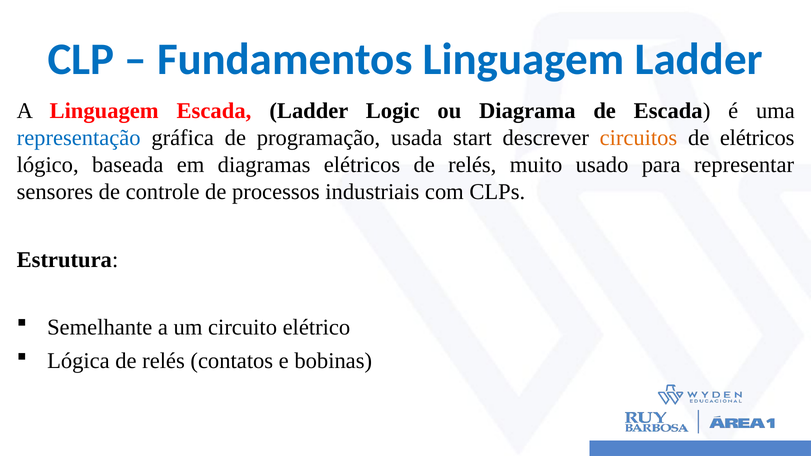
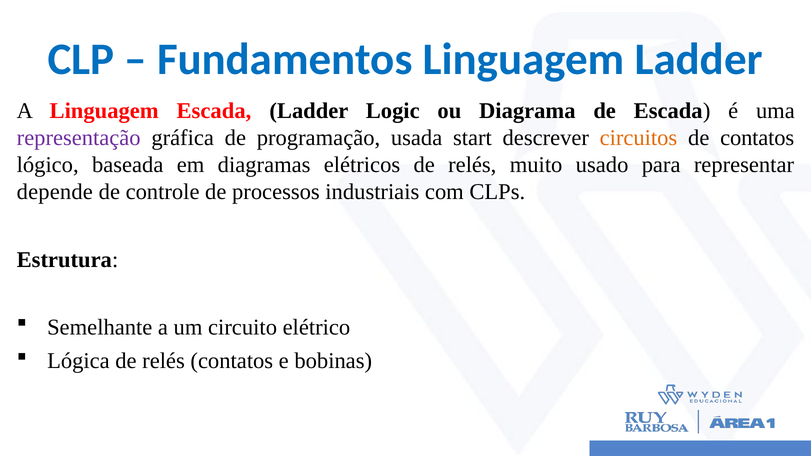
representação colour: blue -> purple
de elétricos: elétricos -> contatos
sensores: sensores -> depende
